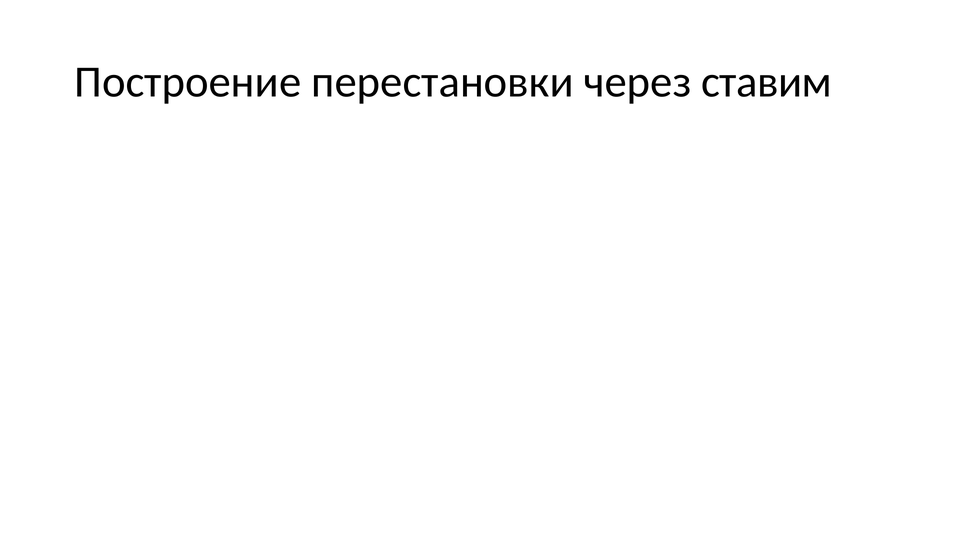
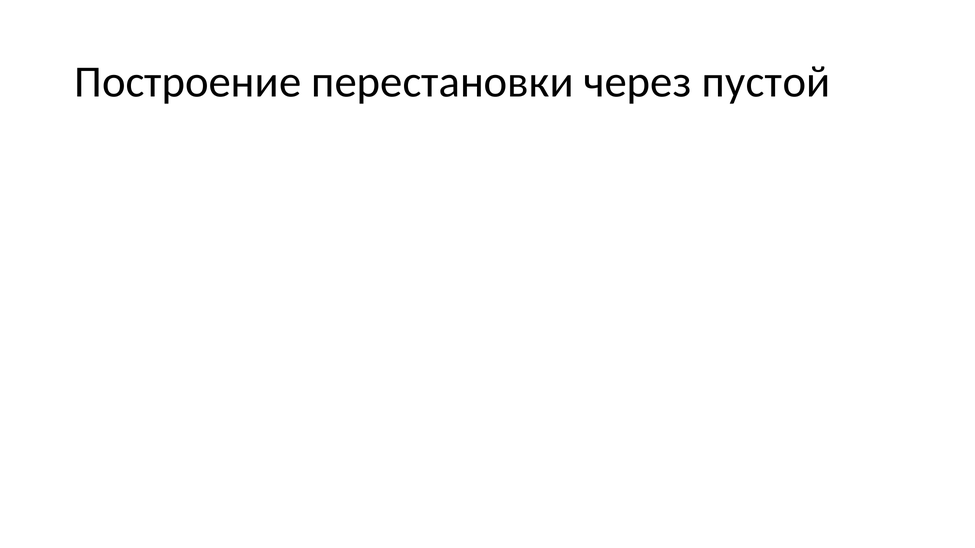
через ставим: ставим -> пустой
